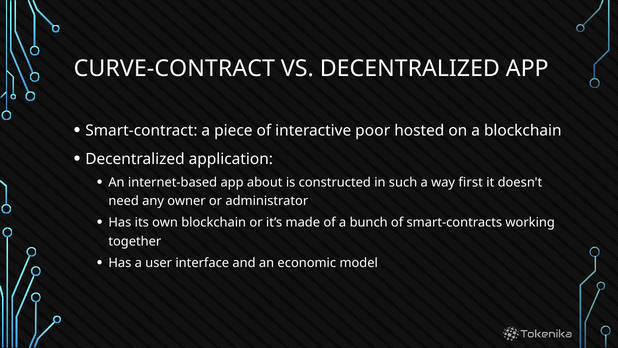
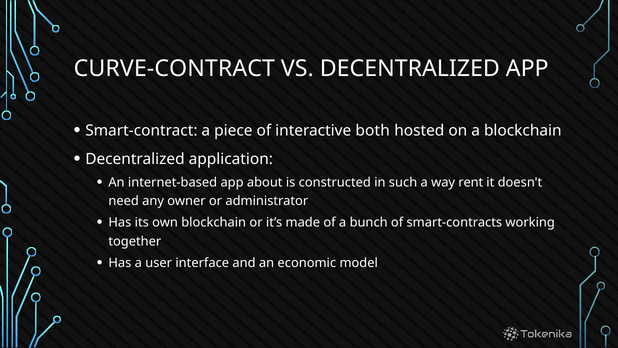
poor: poor -> both
first: first -> rent
